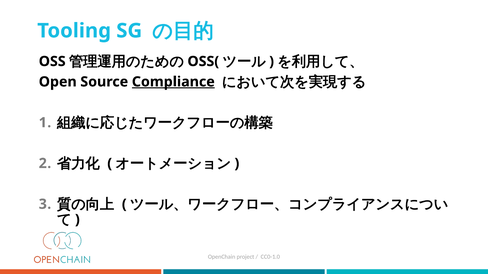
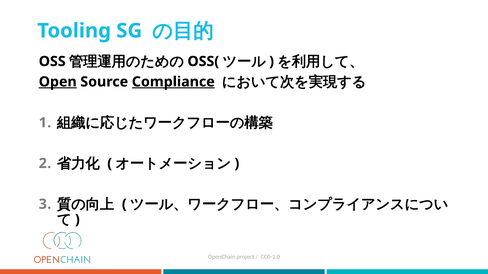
Open underline: none -> present
